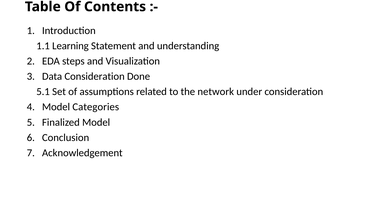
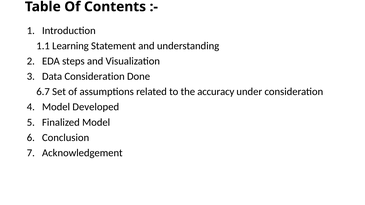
5.1: 5.1 -> 6.7
network: network -> accuracy
Categories: Categories -> Developed
